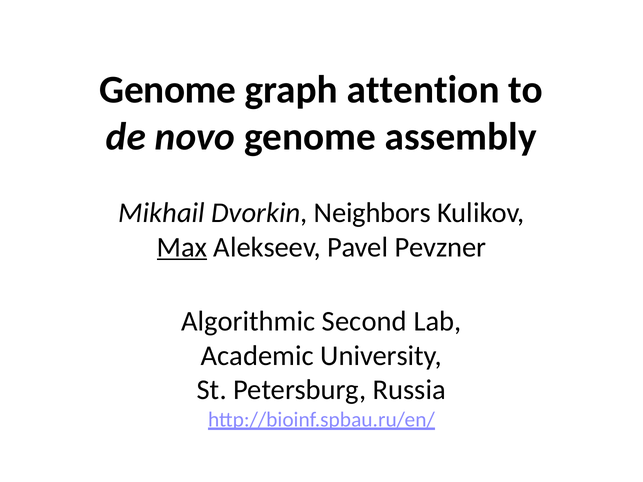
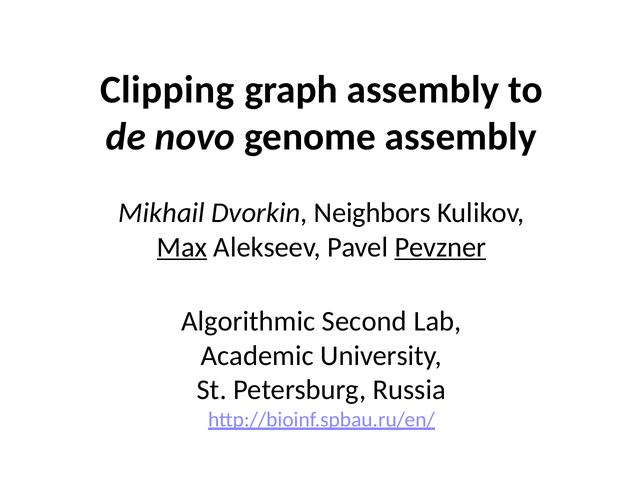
Genome at (168, 90): Genome -> Clipping
graph attention: attention -> assembly
Pevzner underline: none -> present
